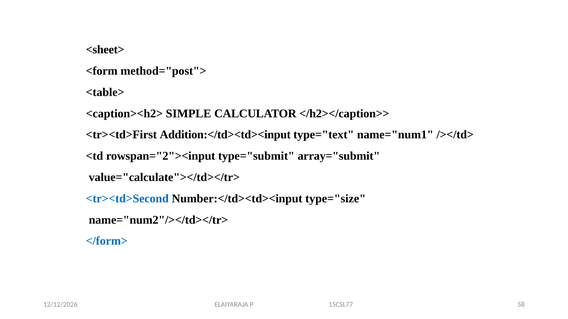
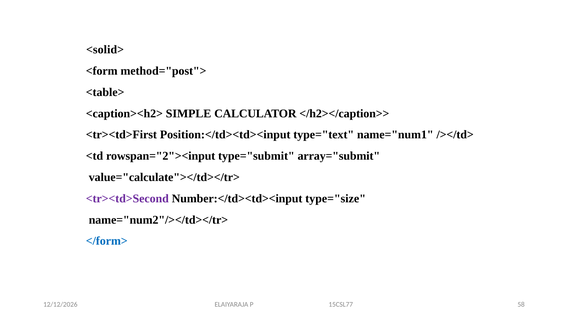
<sheet>: <sheet> -> <solid>
Addition:</td><td><input: Addition:</td><td><input -> Position:</td><td><input
<tr><td>Second colour: blue -> purple
